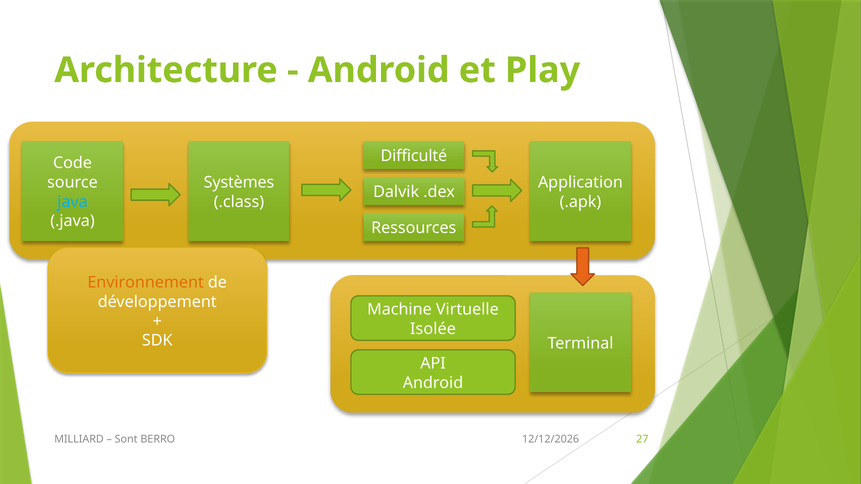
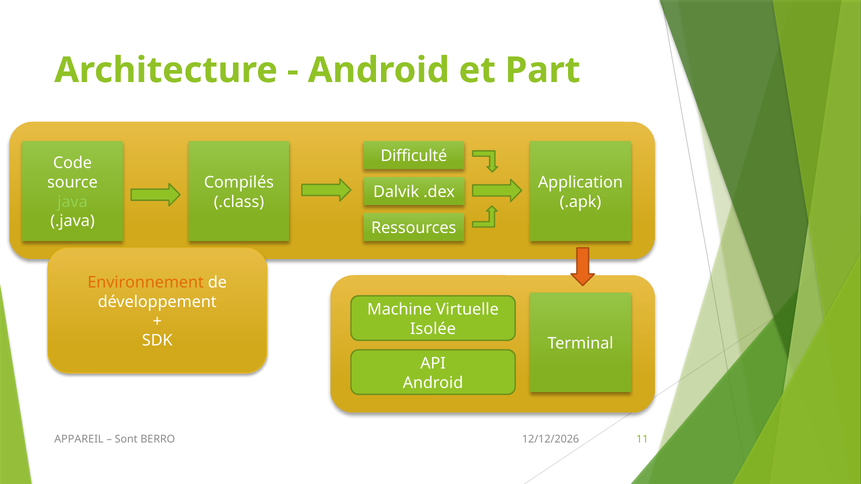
Play: Play -> Part
Systèmes: Systèmes -> Compilés
java colour: light blue -> light green
MILLIARD: MILLIARD -> APPAREIL
27: 27 -> 11
